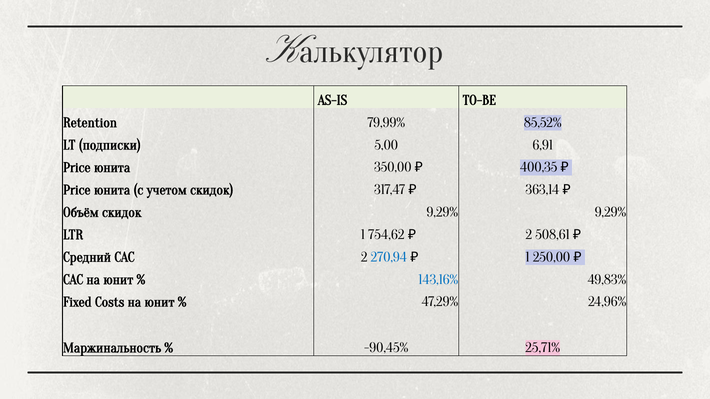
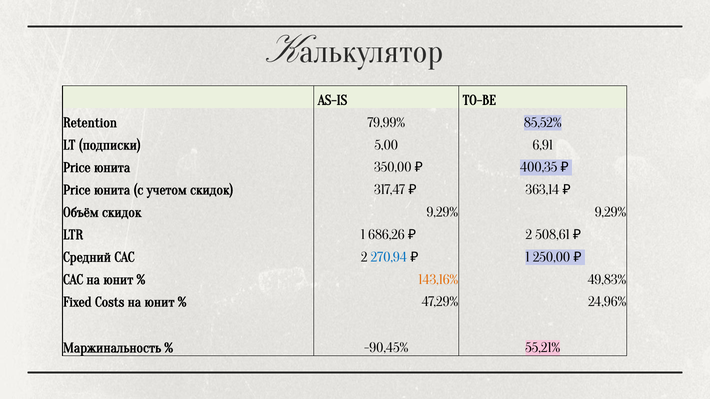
754,62: 754,62 -> 686,26
143,16% colour: blue -> orange
25,71%: 25,71% -> 55,21%
